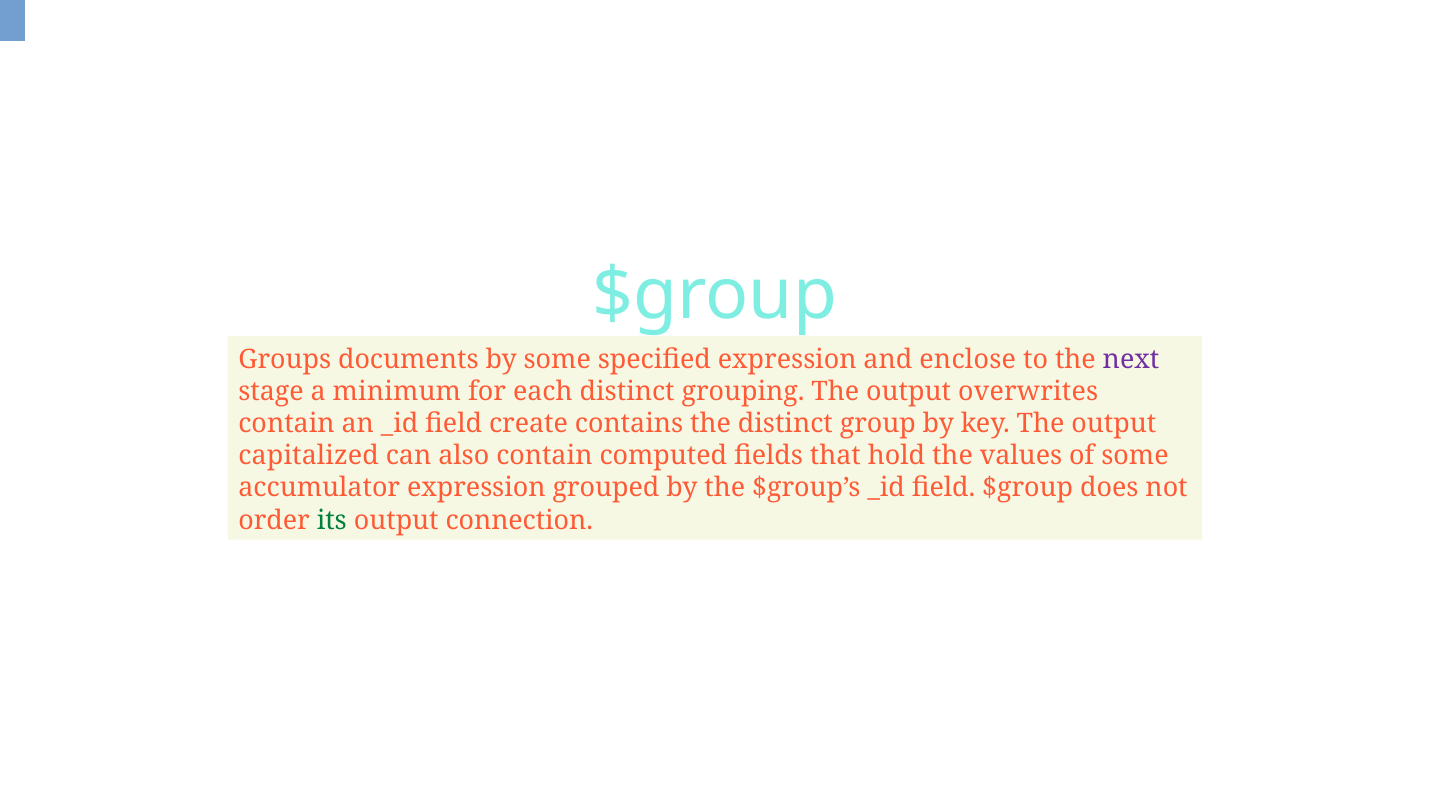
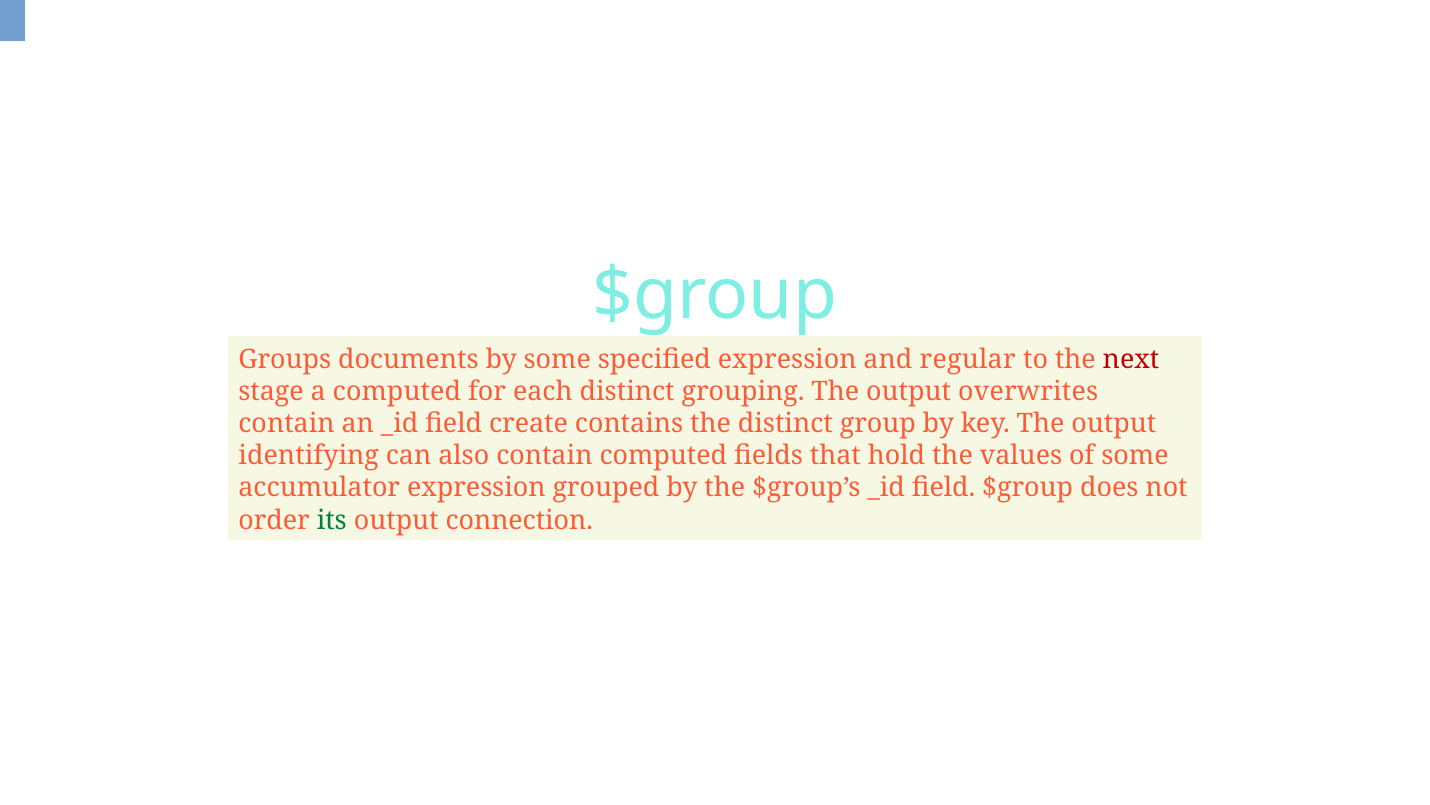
enclose: enclose -> regular
next colour: purple -> red
a minimum: minimum -> computed
capitalized: capitalized -> identifying
